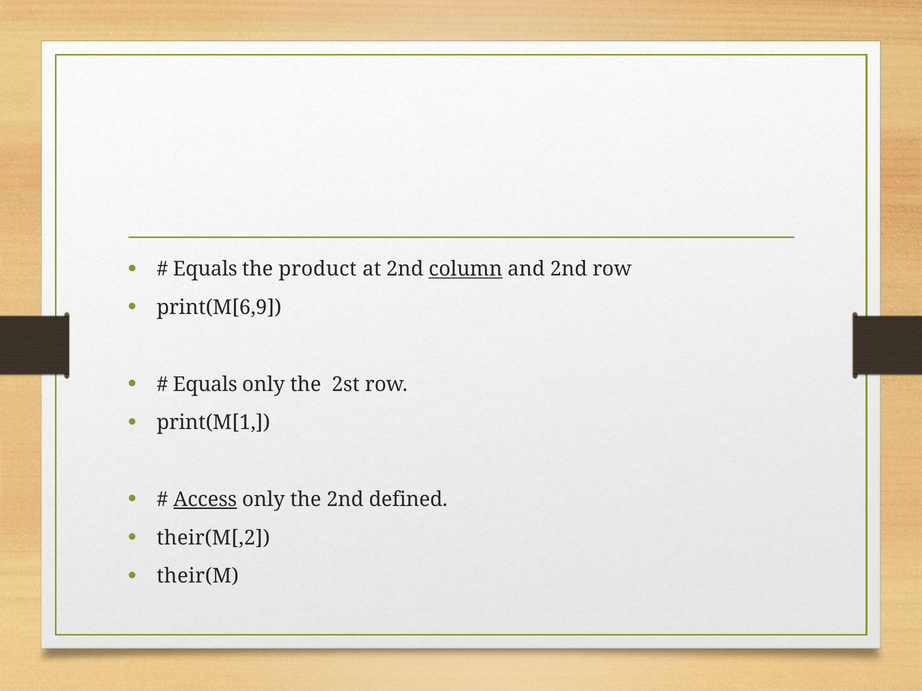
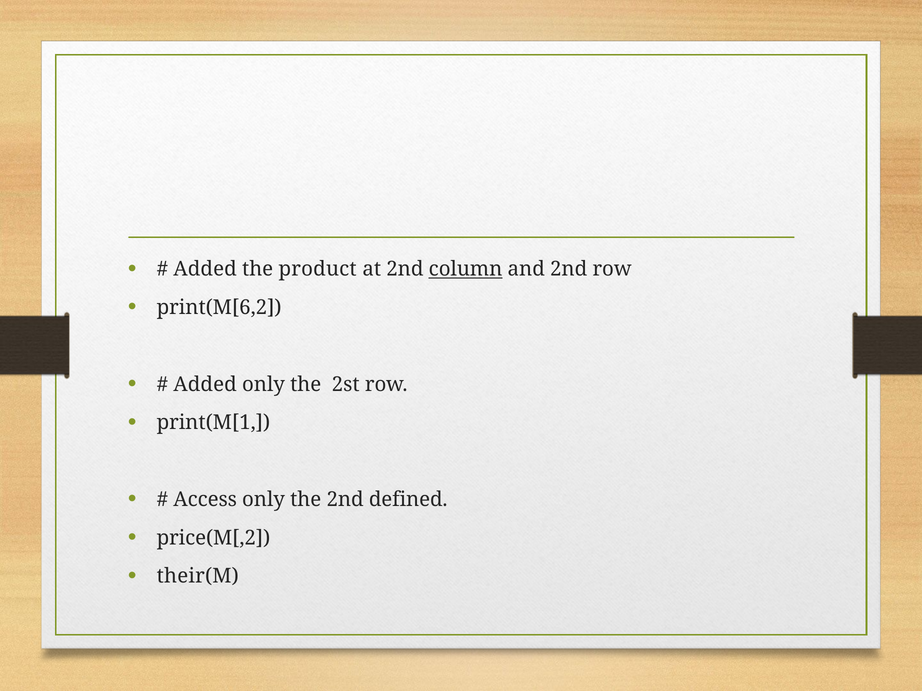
Equals at (205, 269): Equals -> Added
print(M[6,9: print(M[6,9 -> print(M[6,2
Equals at (205, 385): Equals -> Added
Access underline: present -> none
their(M[,2: their(M[,2 -> price(M[,2
